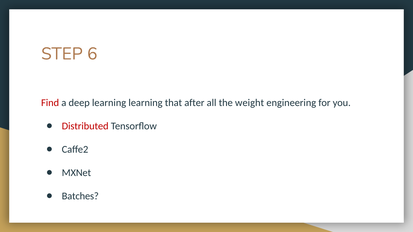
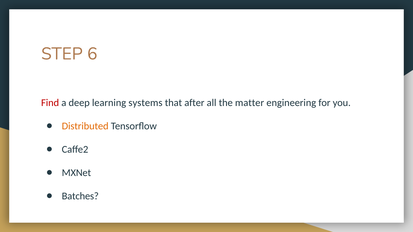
learning learning: learning -> systems
weight: weight -> matter
Distributed colour: red -> orange
